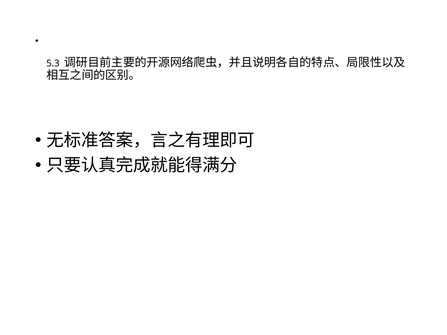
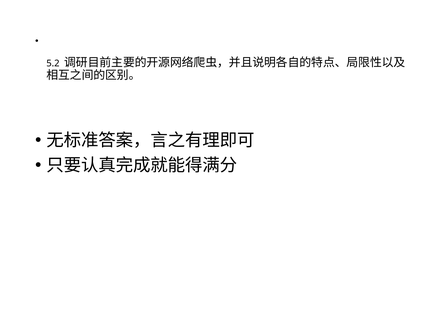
5.3: 5.3 -> 5.2
